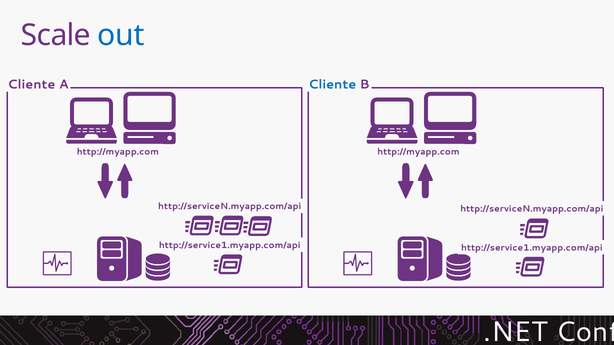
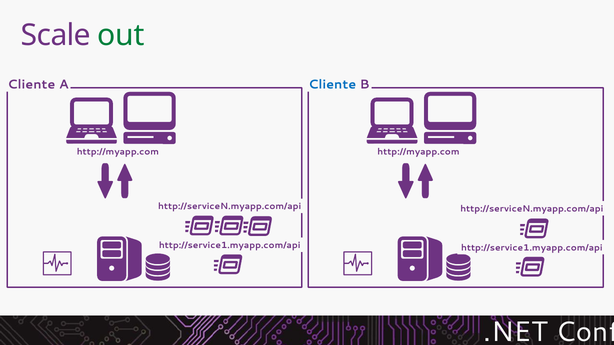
out colour: blue -> green
